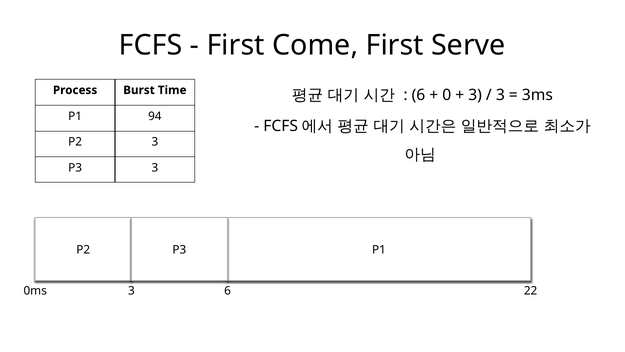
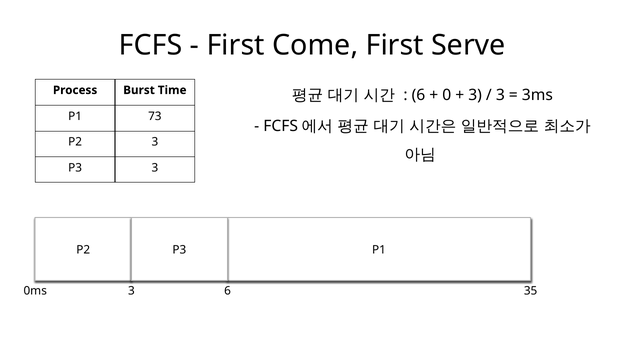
94: 94 -> 73
22: 22 -> 35
